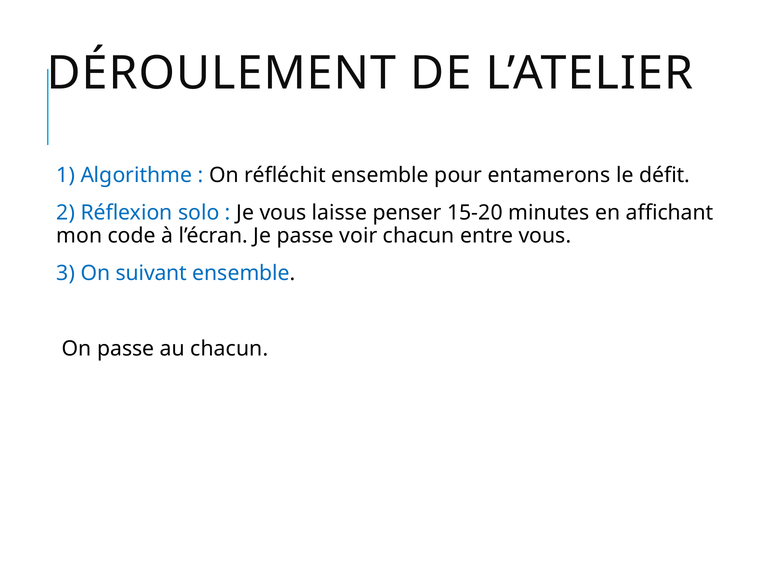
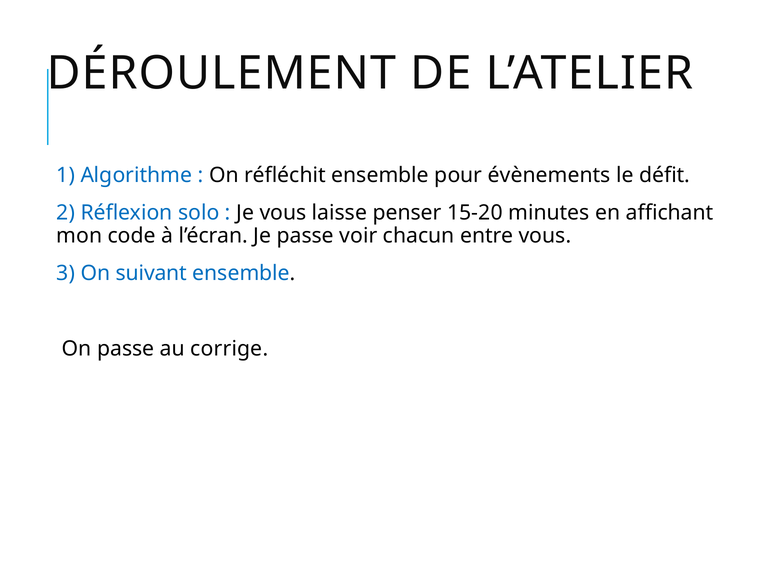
entamerons: entamerons -> évènements
au chacun: chacun -> corrige
